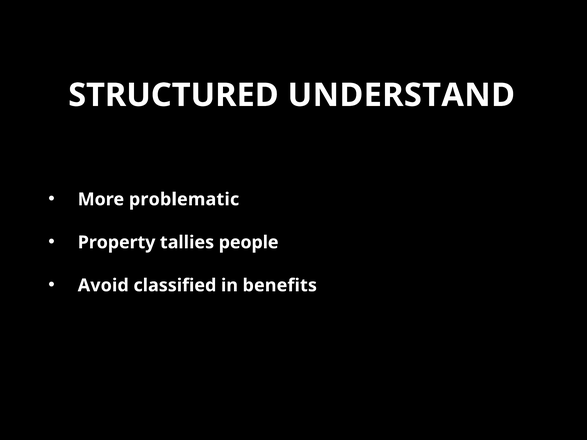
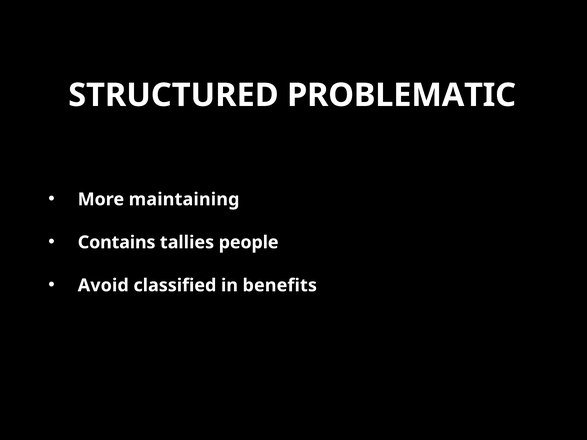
UNDERSTAND: UNDERSTAND -> PROBLEMATIC
problematic: problematic -> maintaining
Property: Property -> Contains
